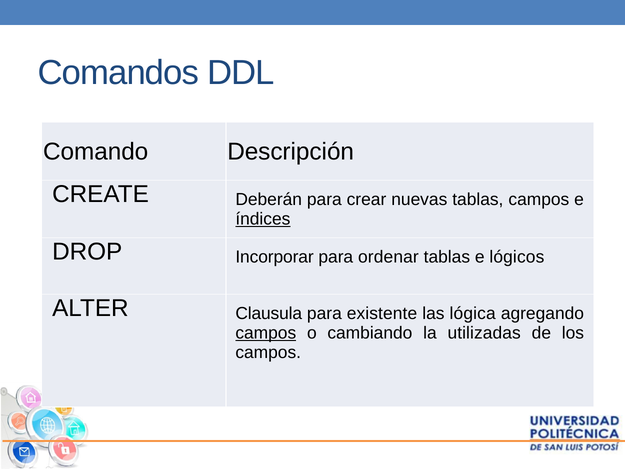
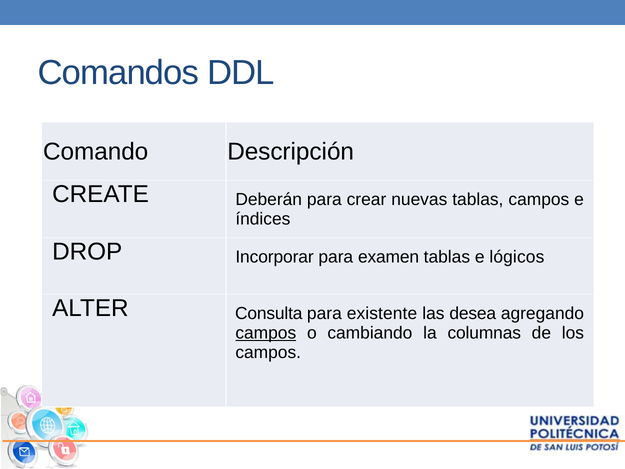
índices underline: present -> none
ordenar: ordenar -> examen
Clausula: Clausula -> Consulta
lógica: lógica -> desea
utilizadas: utilizadas -> columnas
